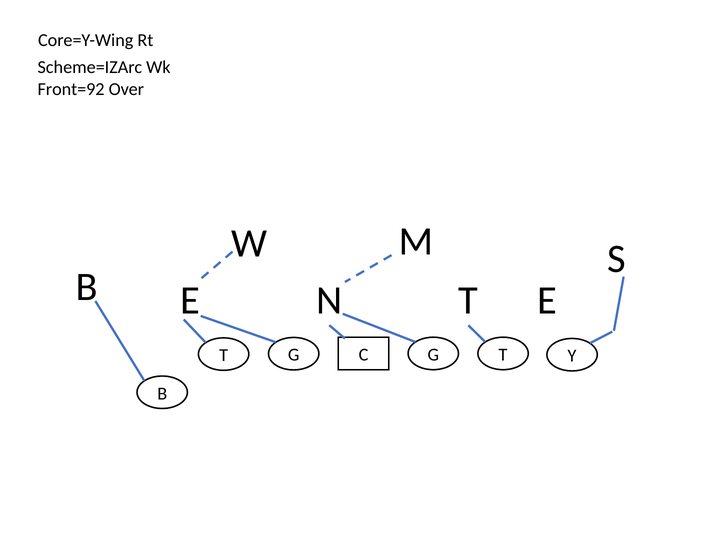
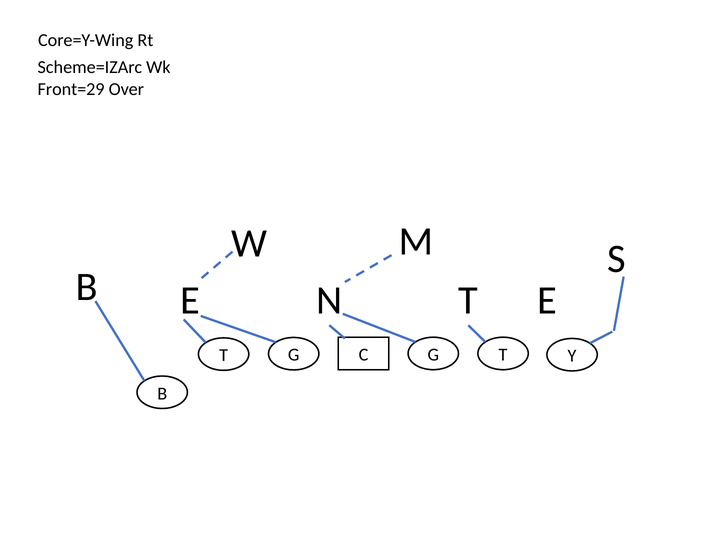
Front=92: Front=92 -> Front=29
